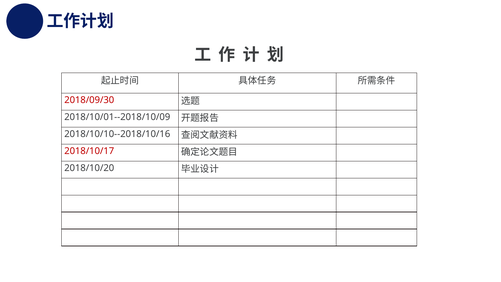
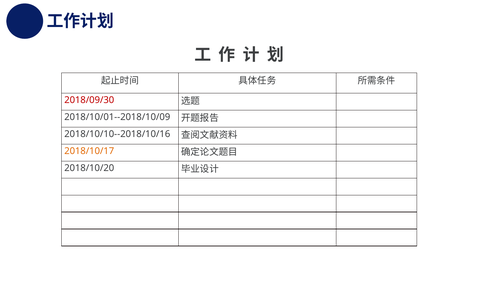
2018/10/17 colour: red -> orange
